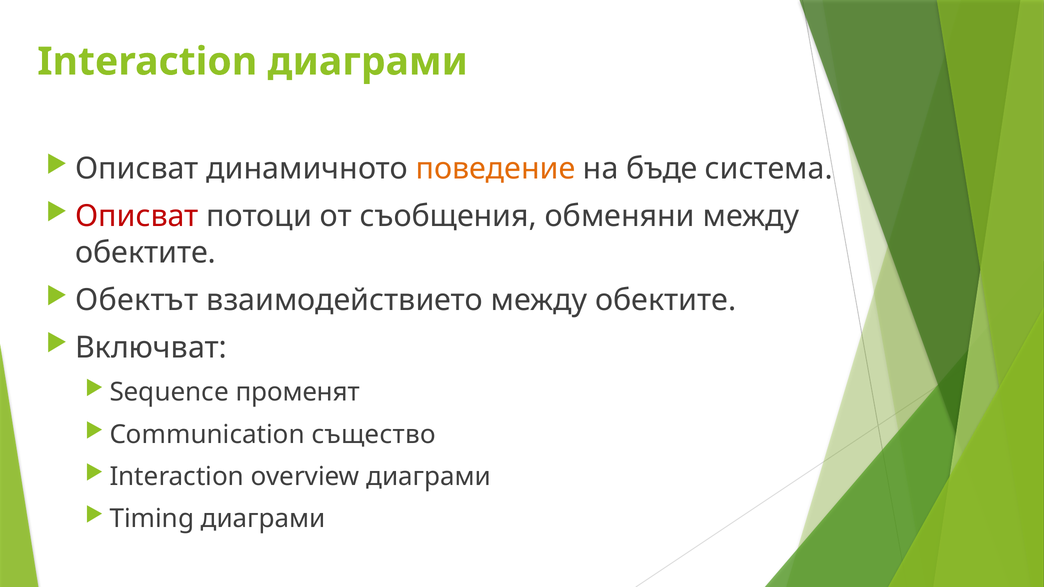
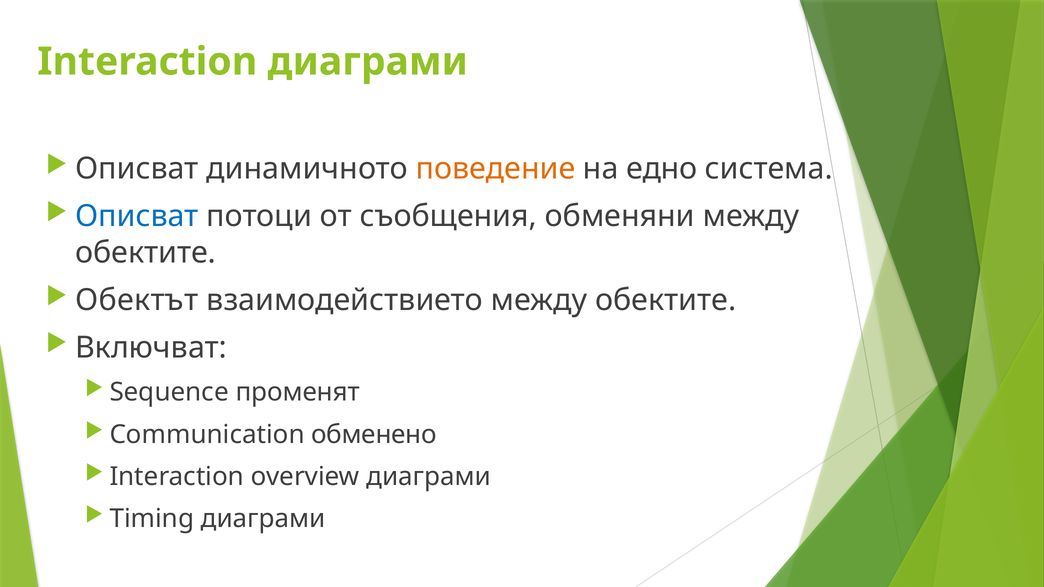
бъде: бъде -> едно
Описват at (137, 216) colour: red -> blue
същество: същество -> обменено
